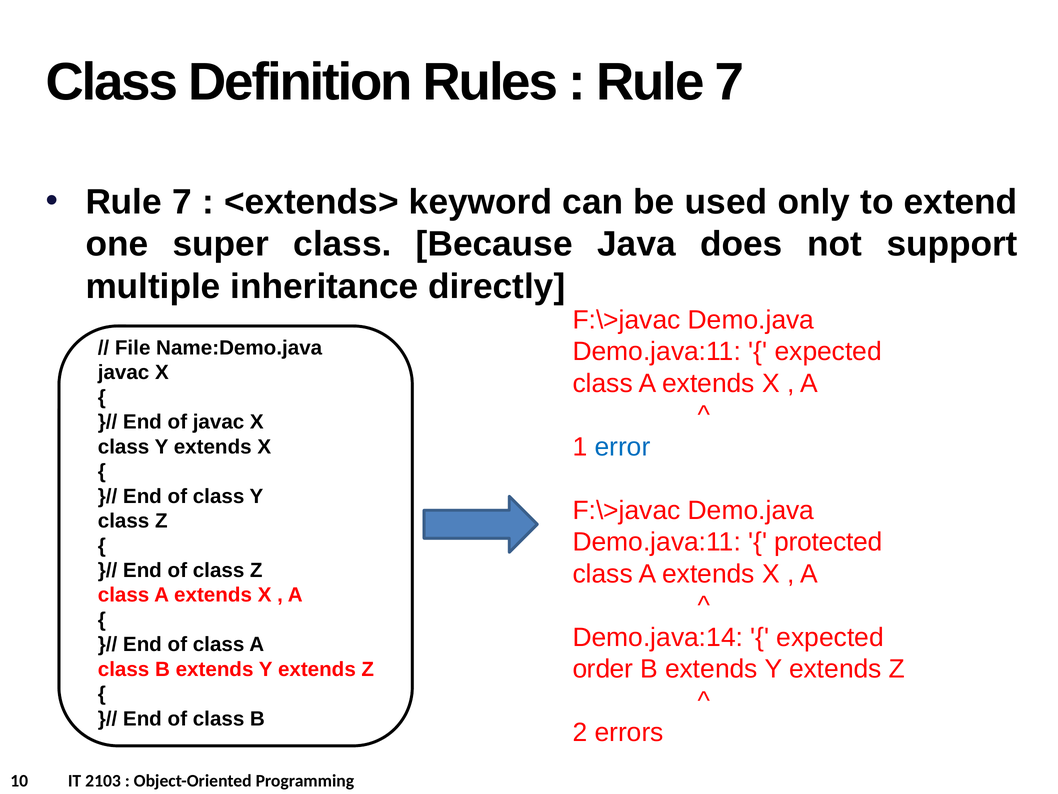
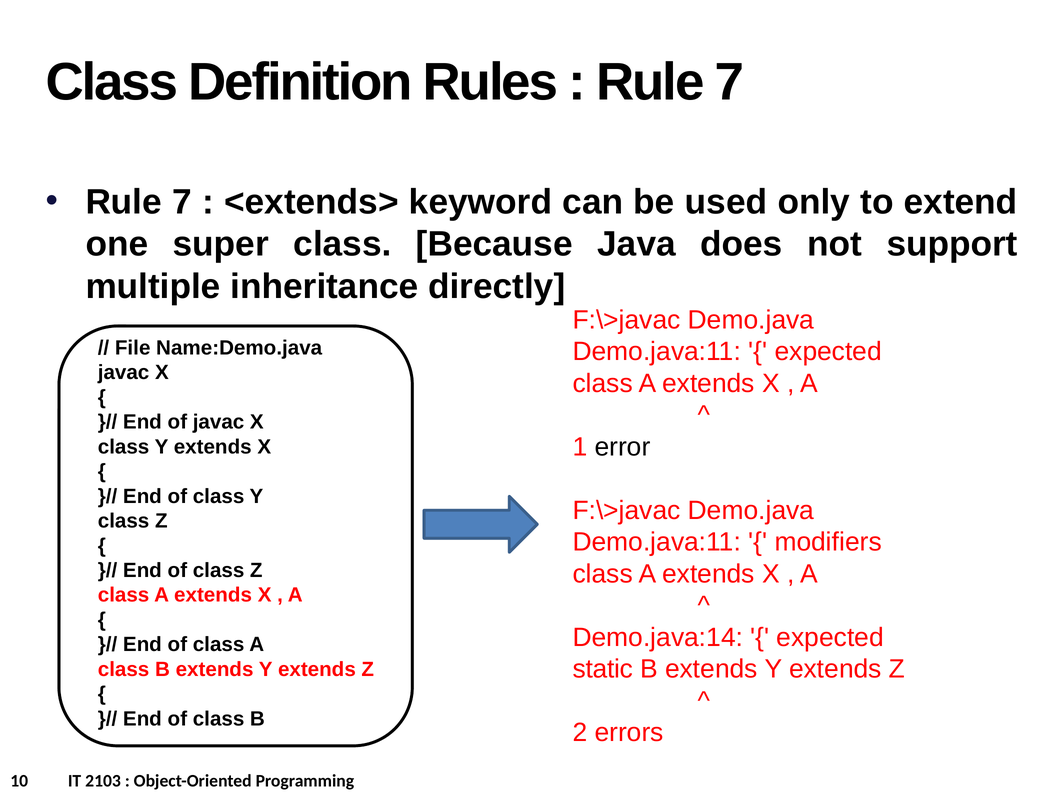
error colour: blue -> black
protected: protected -> modifiers
order: order -> static
